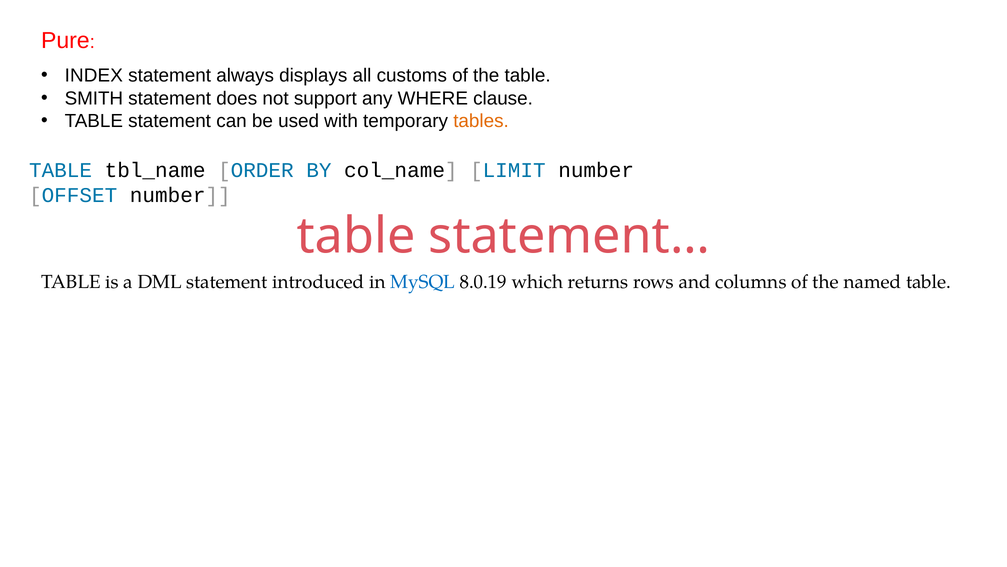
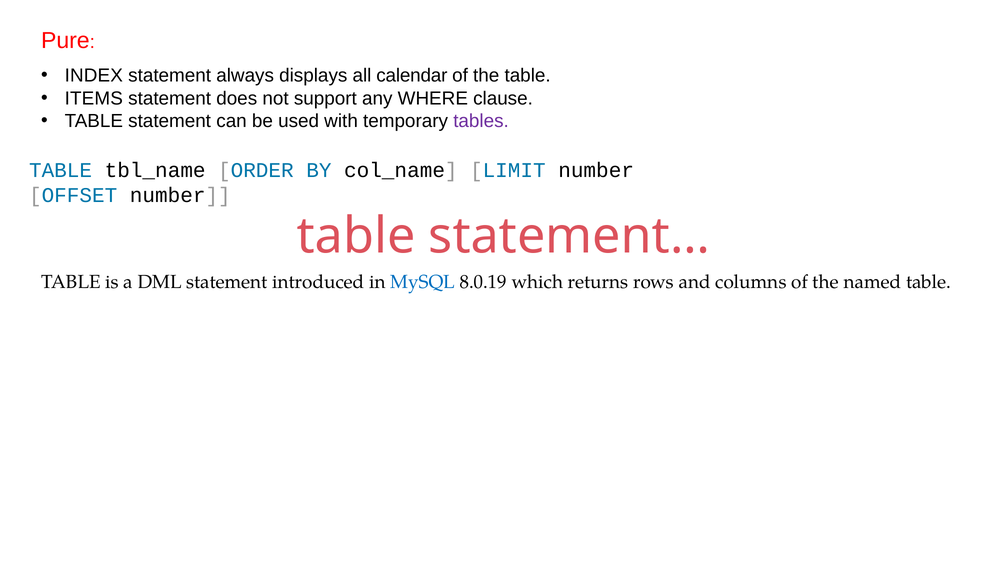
customs: customs -> calendar
SMITH: SMITH -> ITEMS
tables colour: orange -> purple
